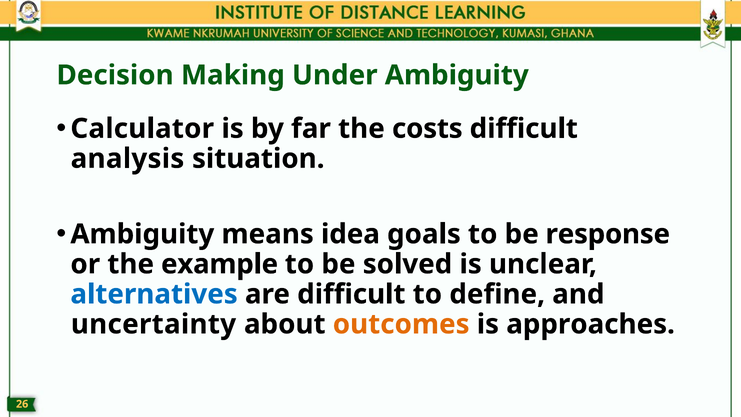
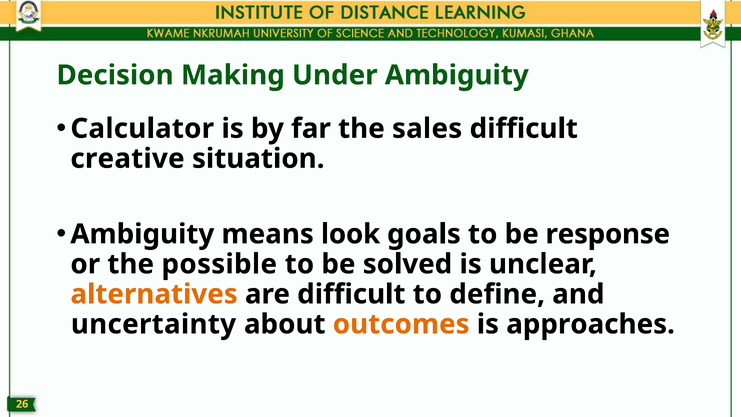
costs: costs -> sales
analysis: analysis -> creative
idea: idea -> look
example: example -> possible
alternatives colour: blue -> orange
